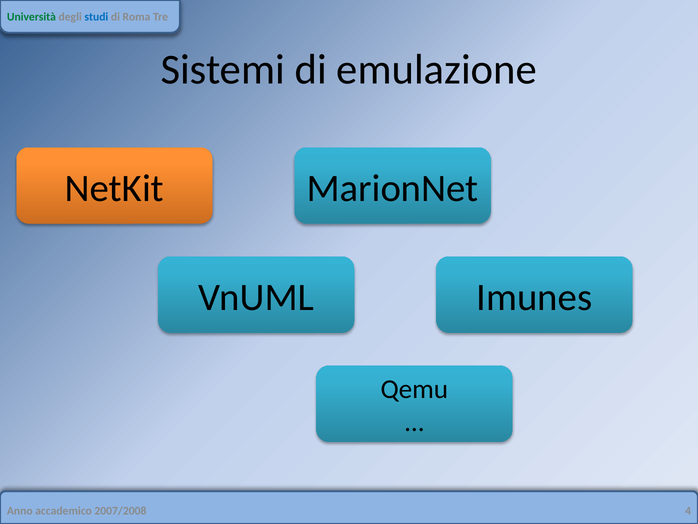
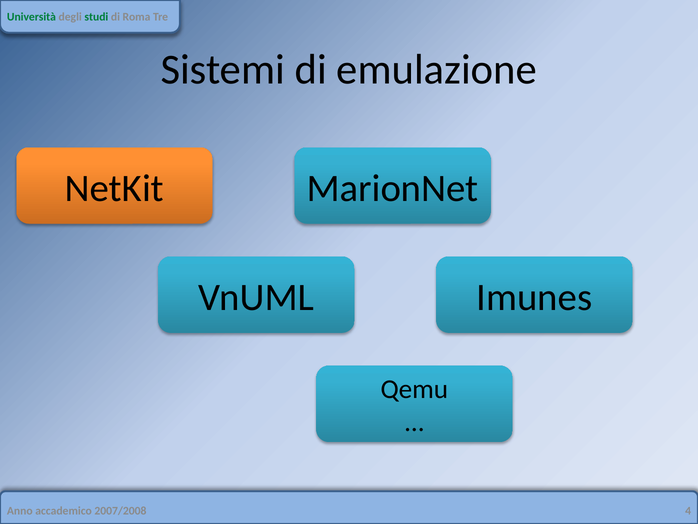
studi colour: blue -> green
